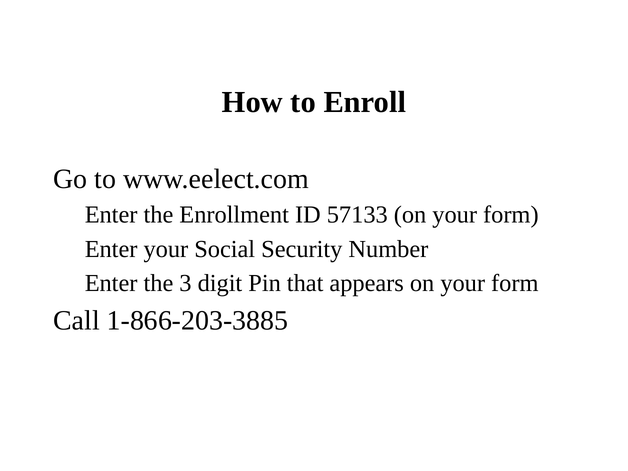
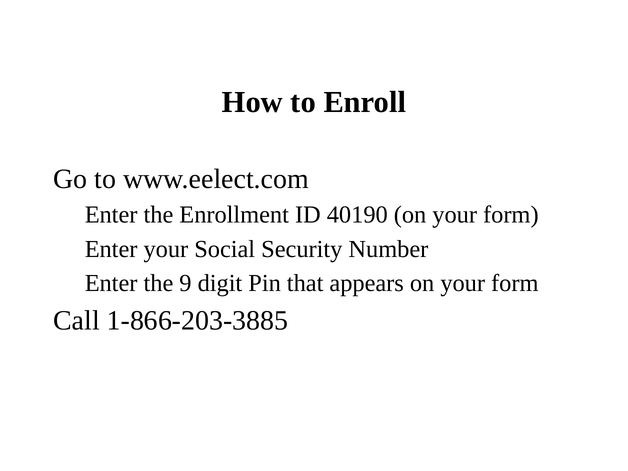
57133: 57133 -> 40190
3: 3 -> 9
